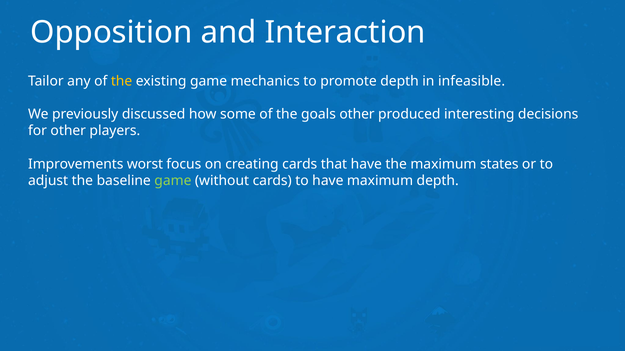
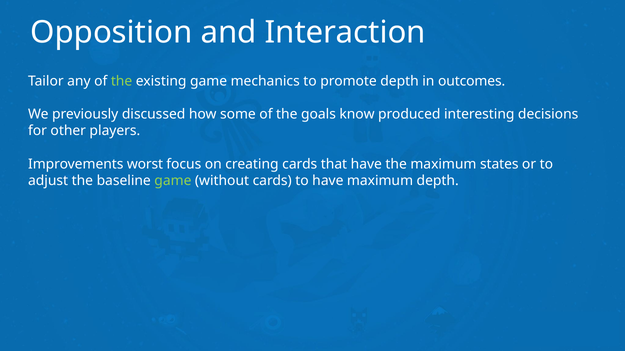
the at (122, 81) colour: yellow -> light green
infeasible: infeasible -> outcomes
goals other: other -> know
